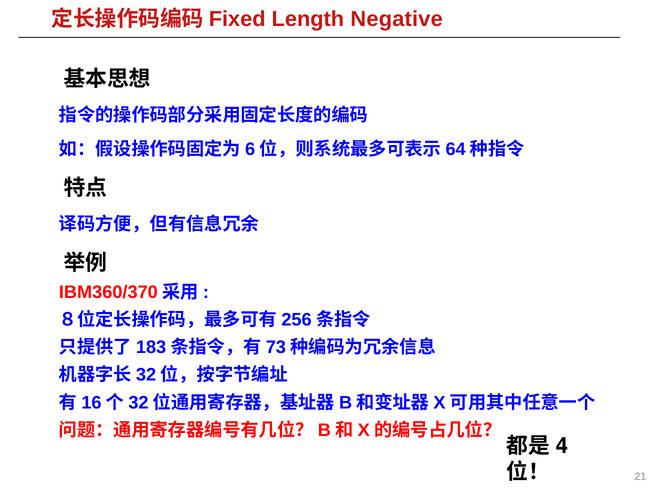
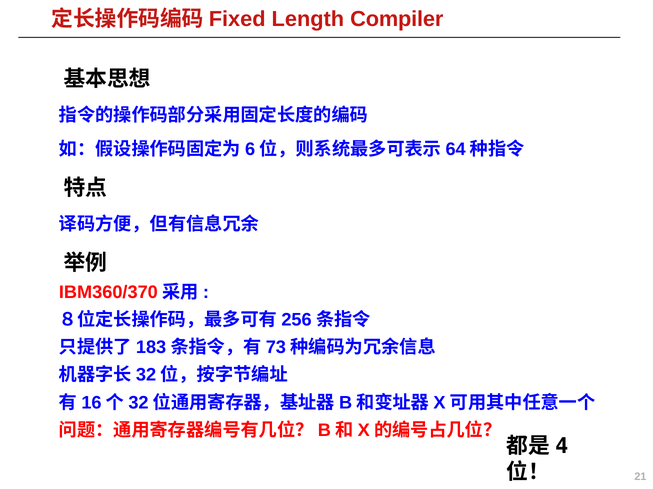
Negative: Negative -> Compiler
